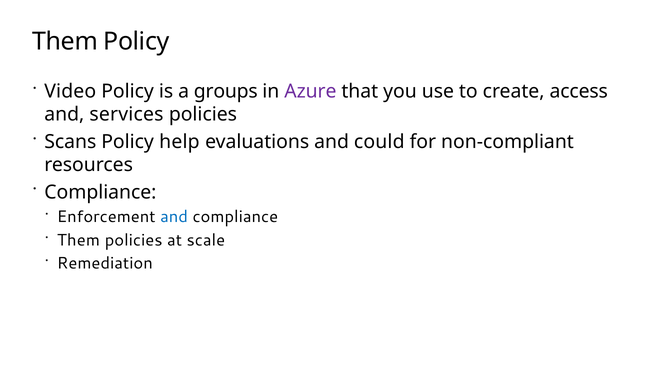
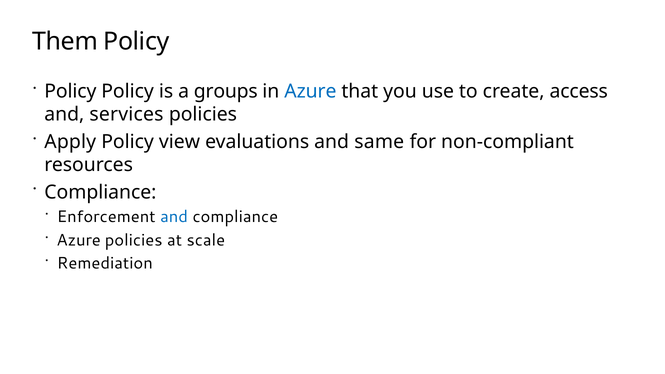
Video at (70, 91): Video -> Policy
Azure at (310, 91) colour: purple -> blue
Scans: Scans -> Apply
help: help -> view
could: could -> same
Them at (78, 240): Them -> Azure
